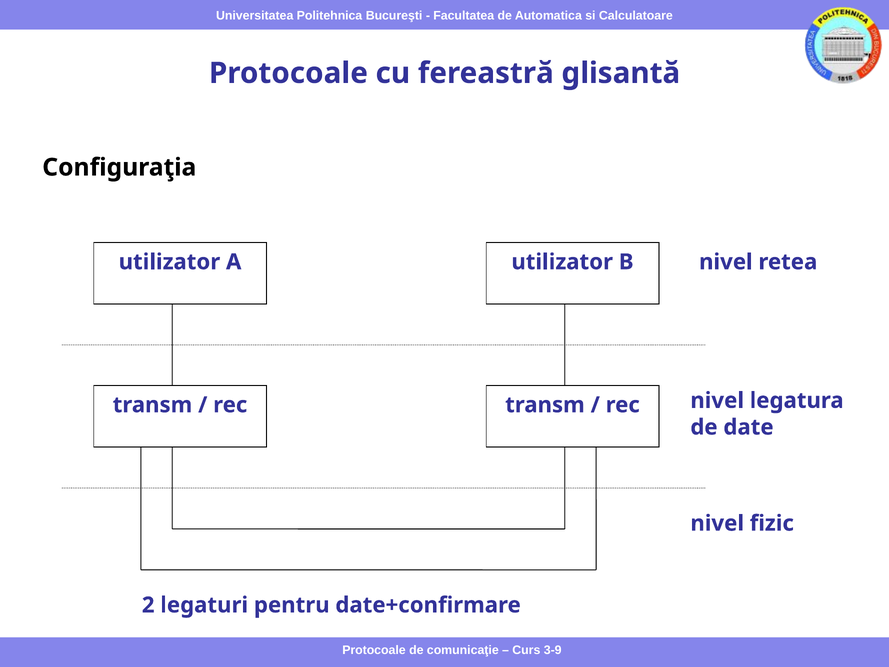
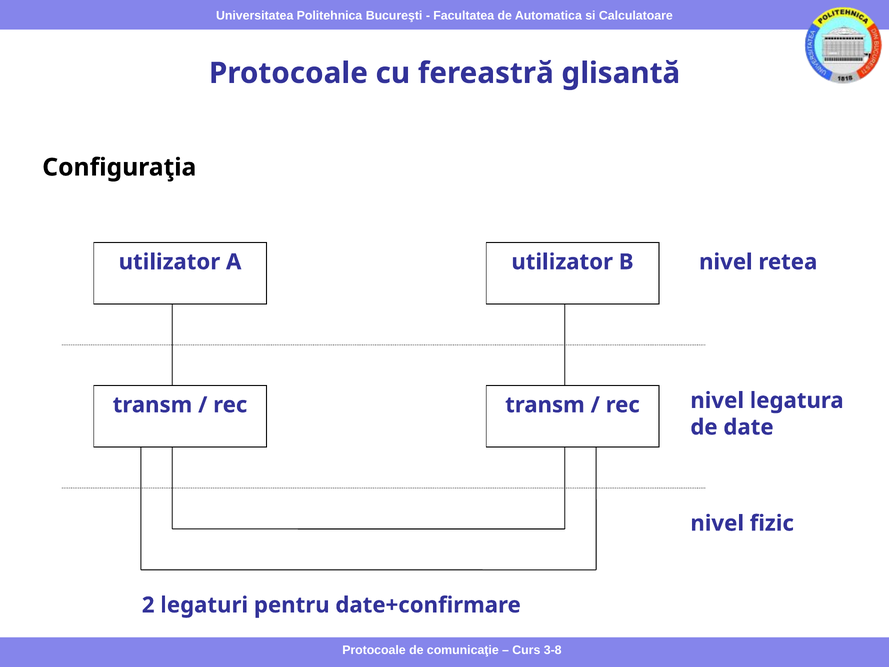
3-9: 3-9 -> 3-8
